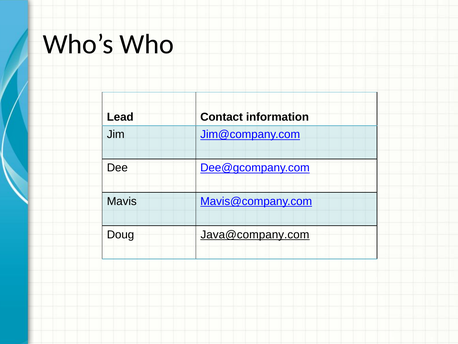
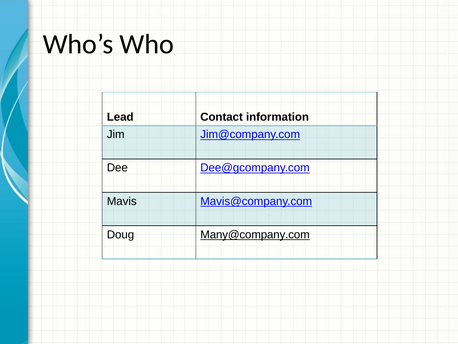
Java@company.com: Java@company.com -> Many@company.com
